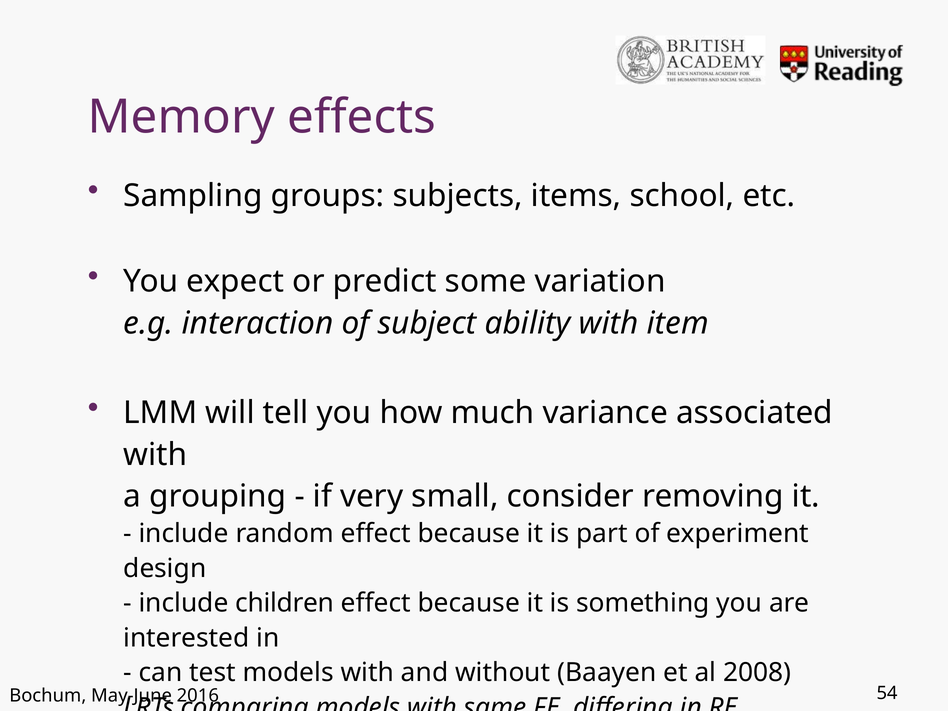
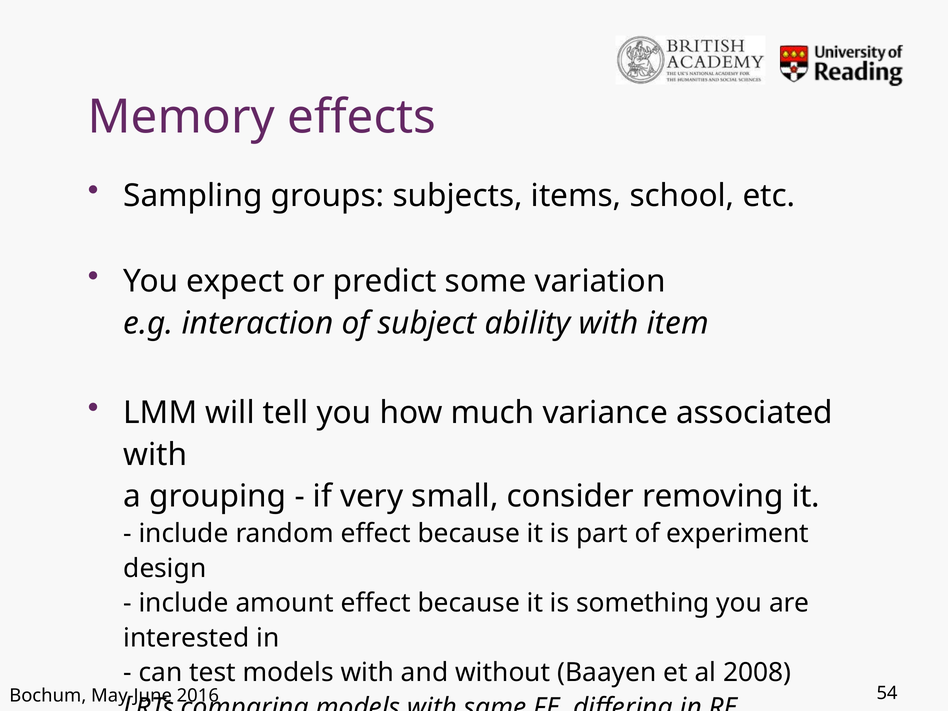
children: children -> amount
